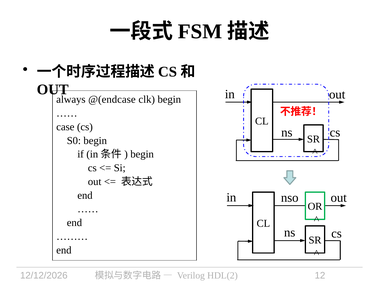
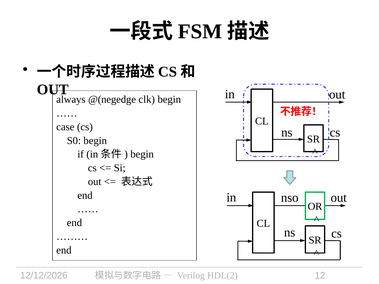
@(endcase: @(endcase -> @(negedge
